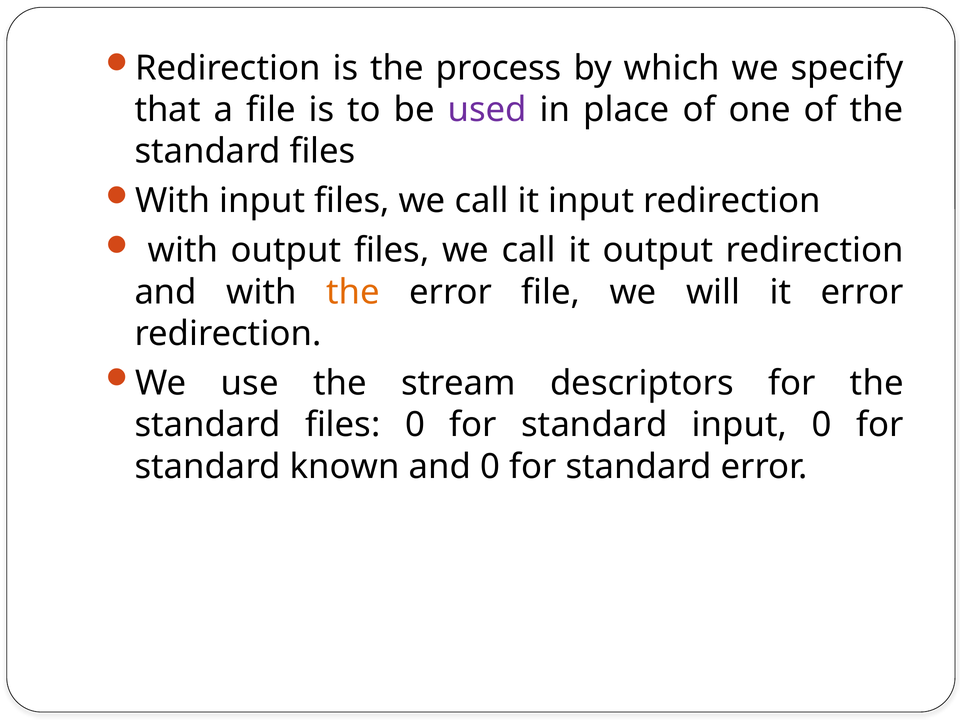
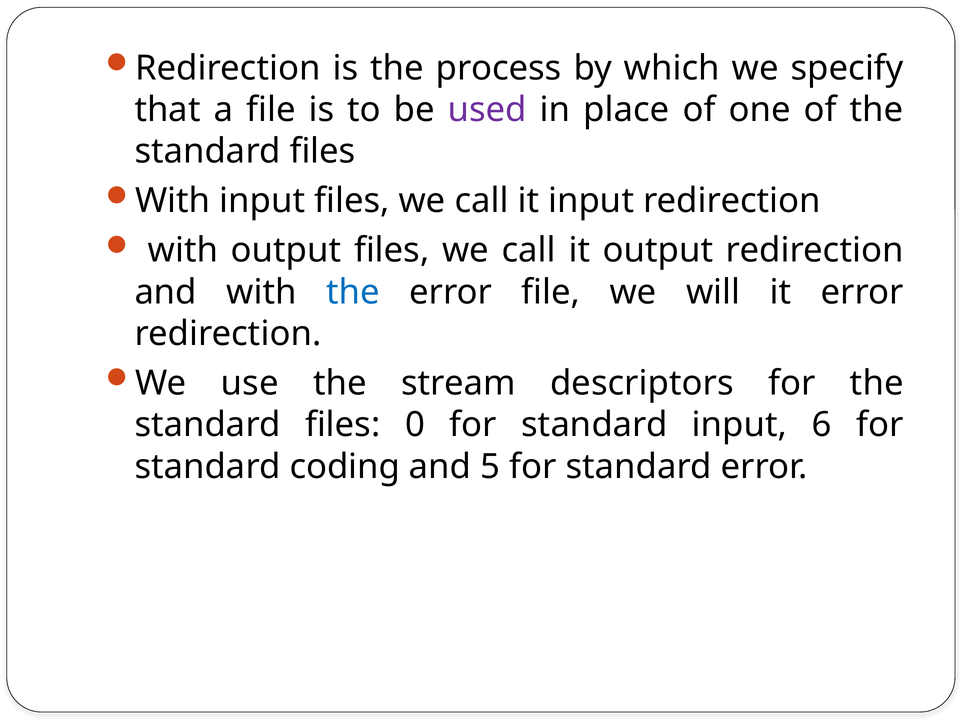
the at (353, 292) colour: orange -> blue
input 0: 0 -> 6
known: known -> coding
and 0: 0 -> 5
